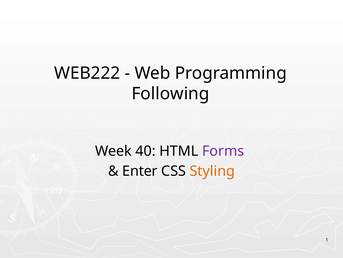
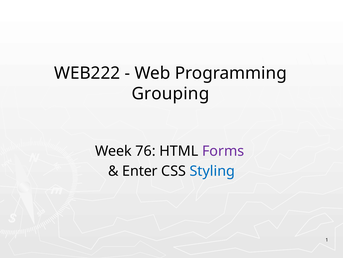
Following: Following -> Grouping
40: 40 -> 76
Styling colour: orange -> blue
